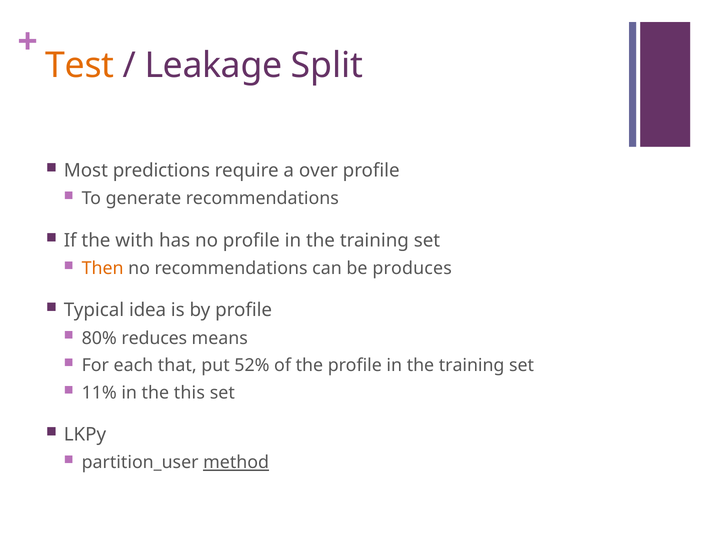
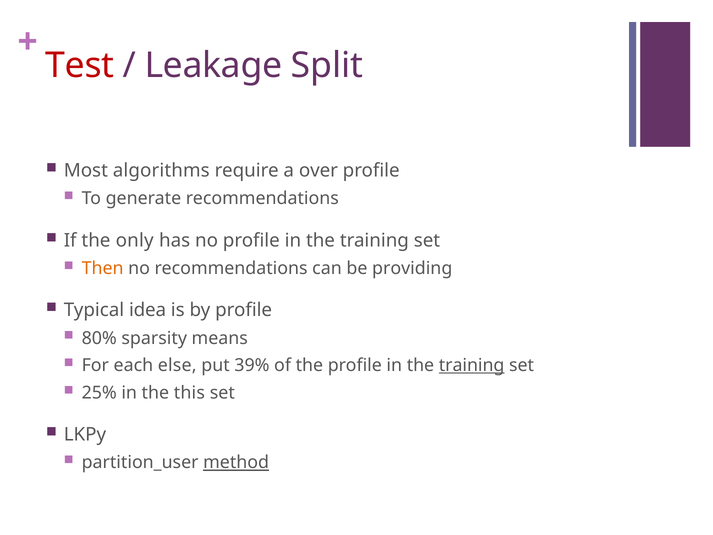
Test colour: orange -> red
predictions: predictions -> algorithms
with: with -> only
produces: produces -> providing
reduces: reduces -> sparsity
that: that -> else
52%: 52% -> 39%
training at (472, 365) underline: none -> present
11%: 11% -> 25%
